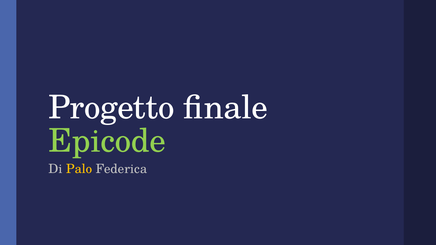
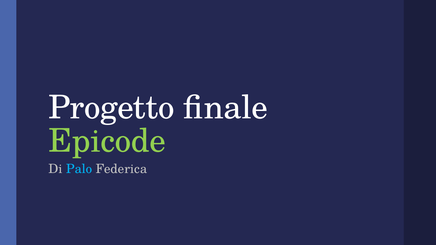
Palo colour: yellow -> light blue
